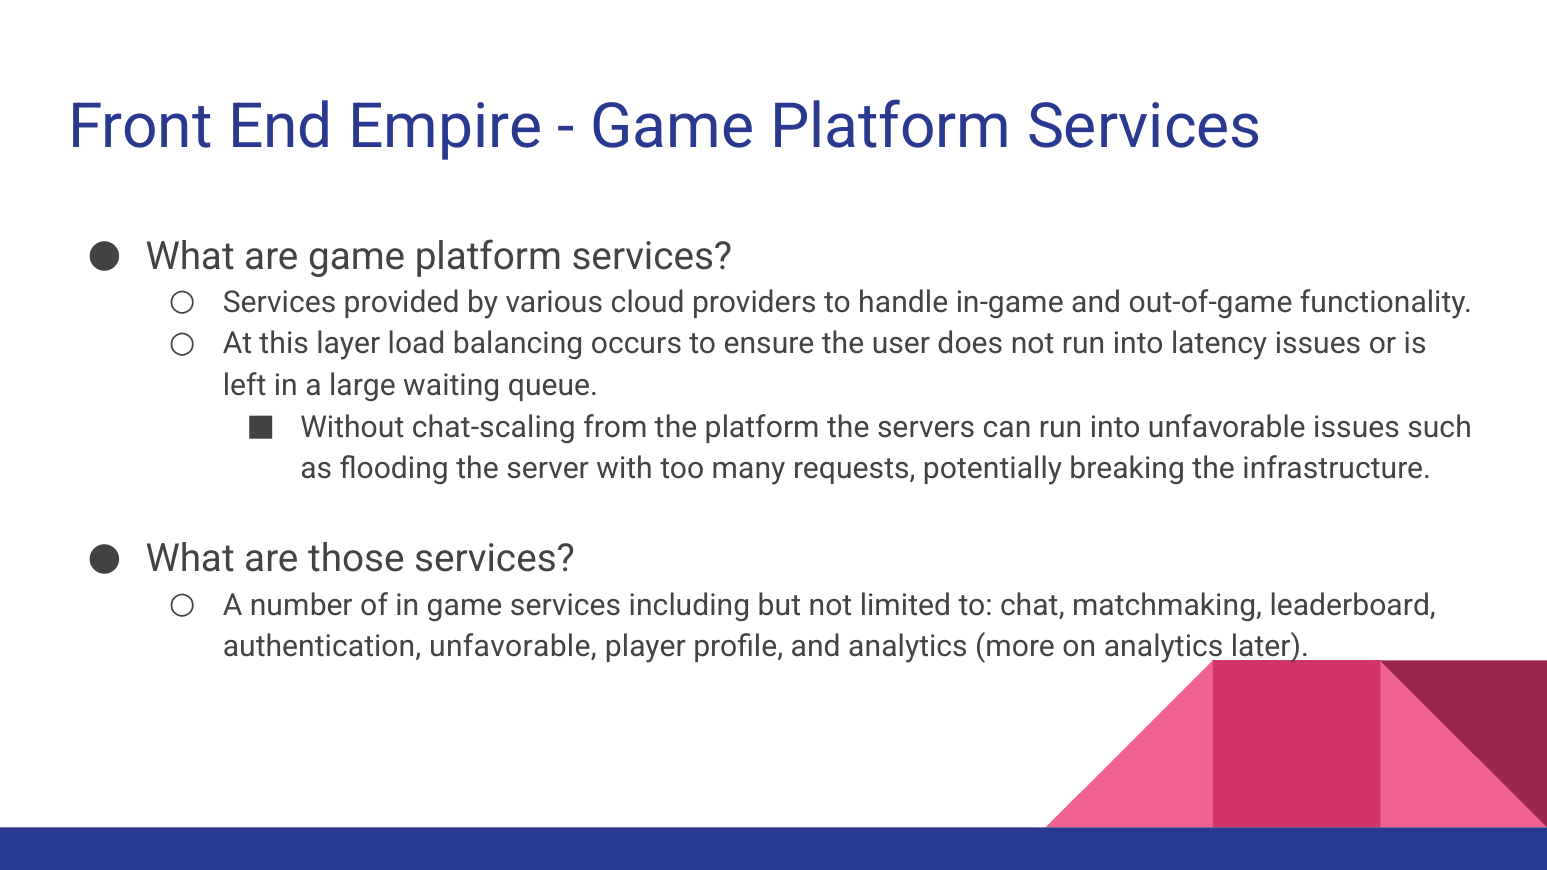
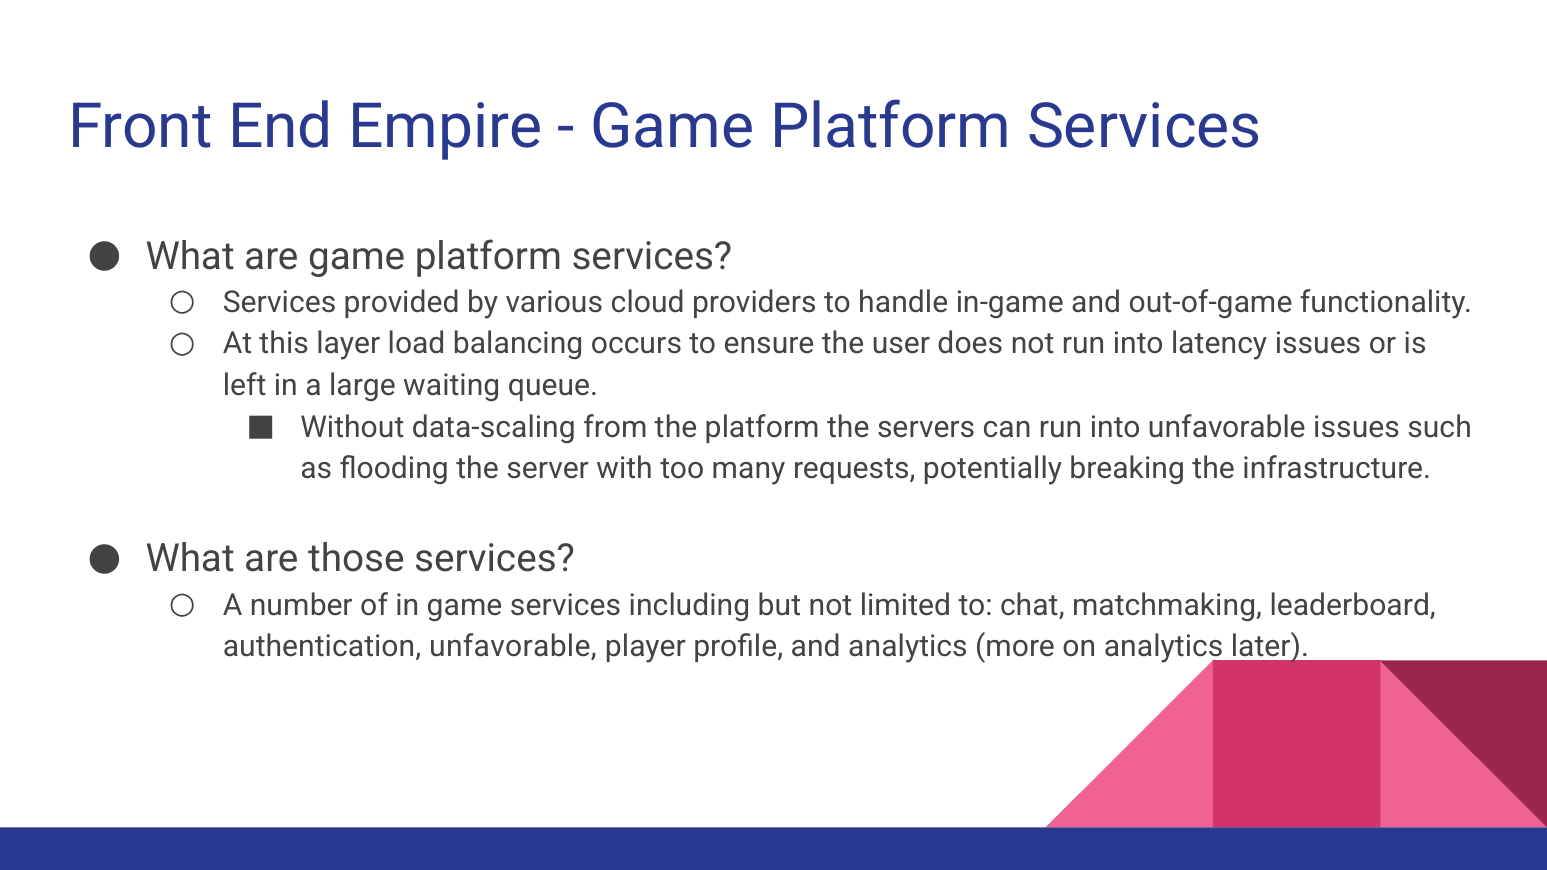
chat-scaling: chat-scaling -> data-scaling
